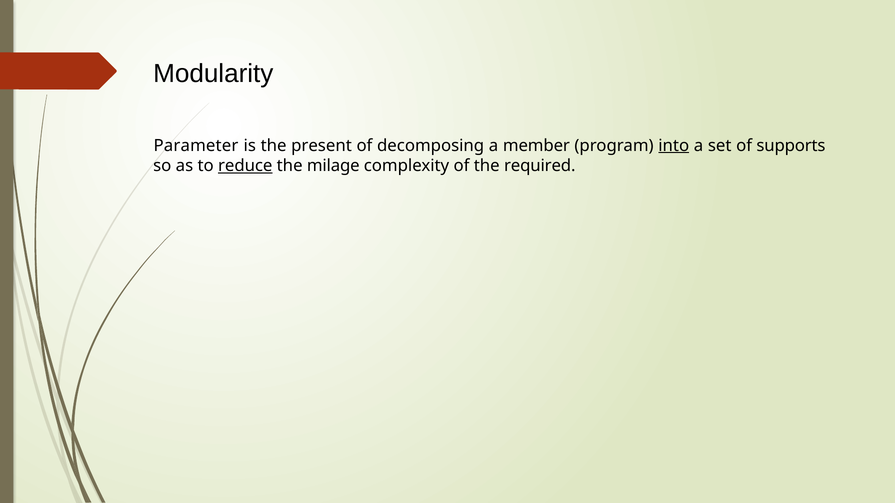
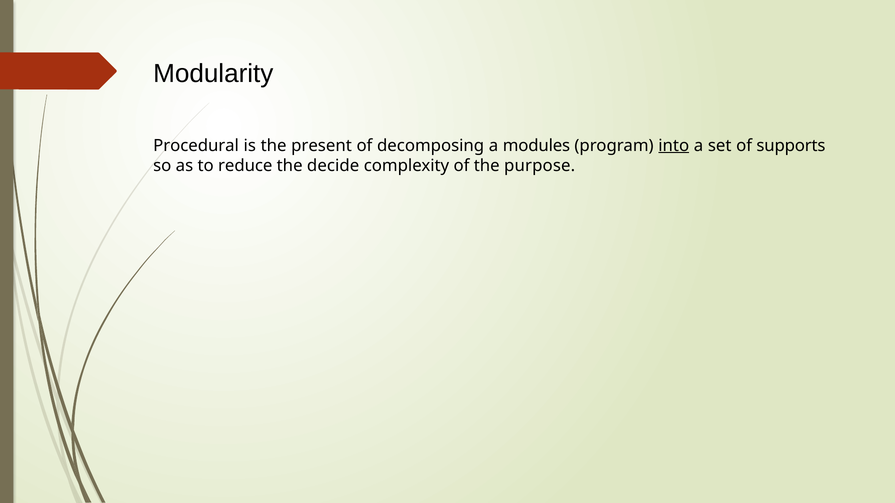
Parameter: Parameter -> Procedural
member: member -> modules
reduce underline: present -> none
milage: milage -> decide
required: required -> purpose
